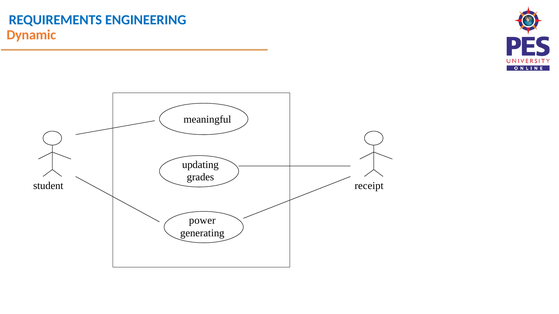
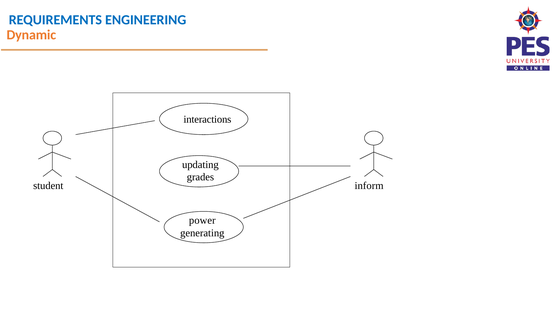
meaningful: meaningful -> interactions
receipt: receipt -> inform
